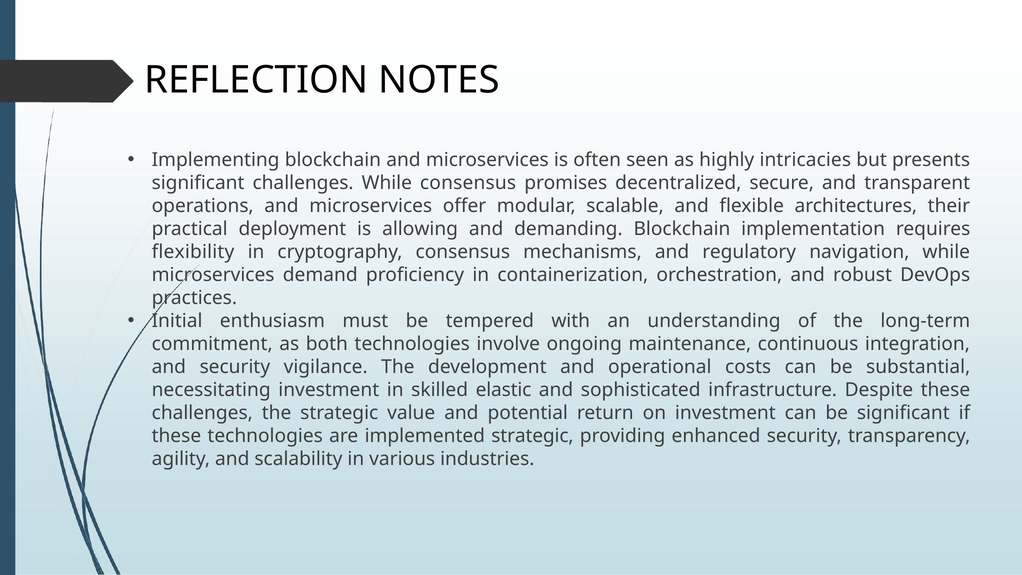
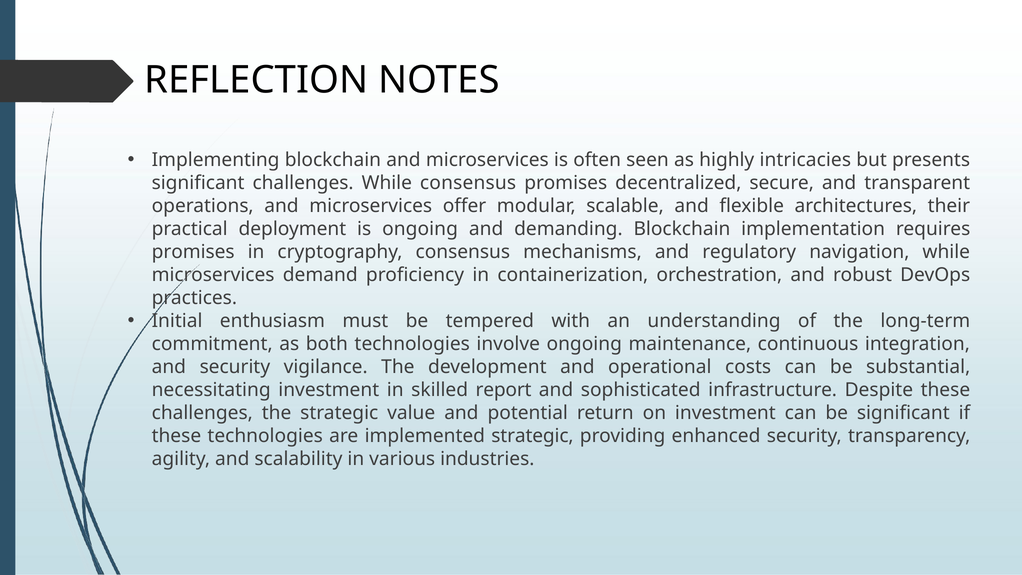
is allowing: allowing -> ongoing
flexibility at (193, 252): flexibility -> promises
elastic: elastic -> report
